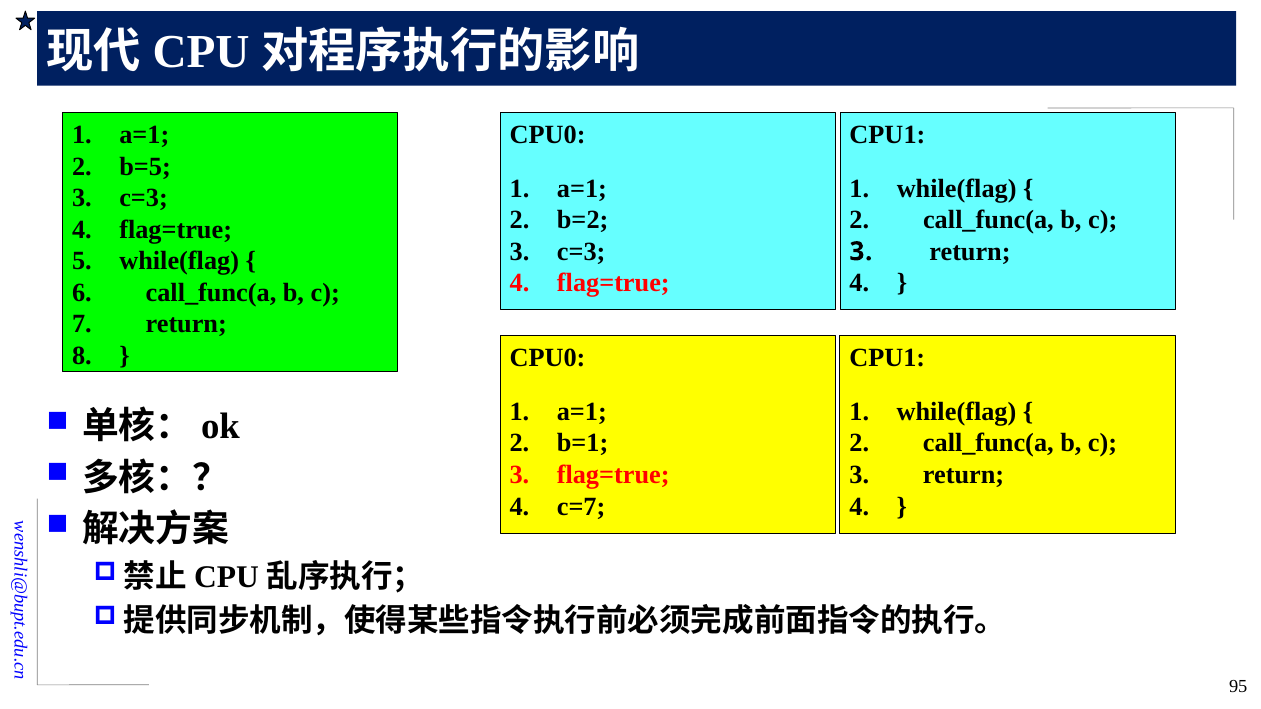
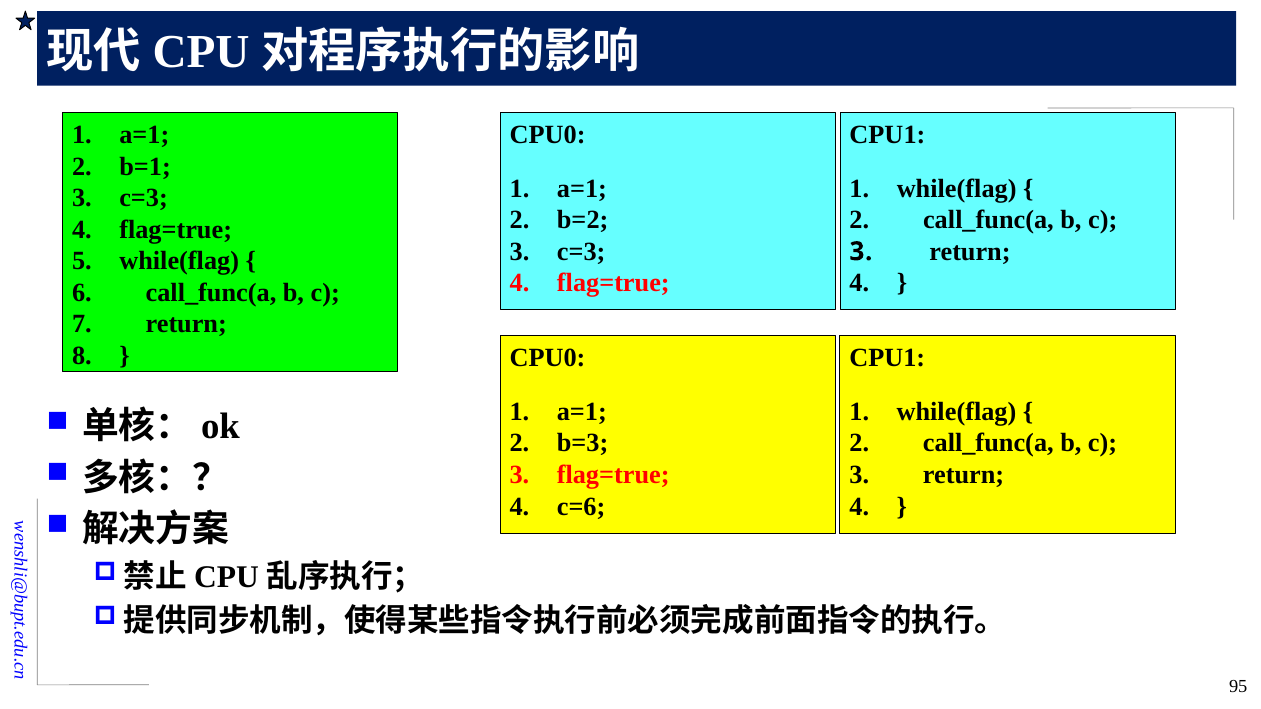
b=5: b=5 -> b=1
b=1: b=1 -> b=3
c=7: c=7 -> c=6
